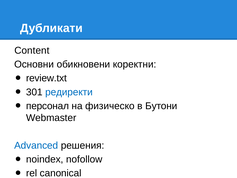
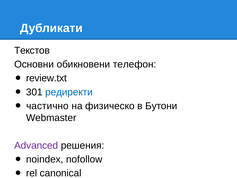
Content: Content -> Текстов
коректни: коректни -> телефон
персонал: персонал -> частично
Advanced colour: blue -> purple
